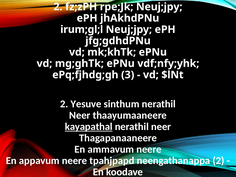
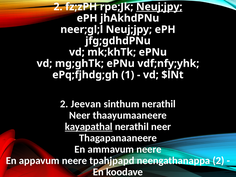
Neuj;jpy at (159, 7) underline: none -> present
irum;gl;l: irum;gl;l -> neer;gl;l
3: 3 -> 1
Yesuve: Yesuve -> Jeevan
